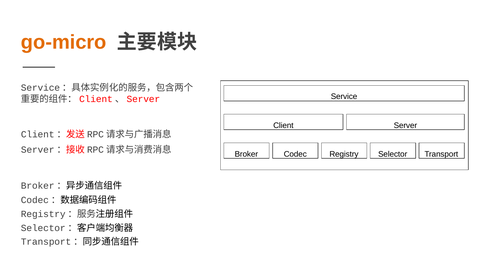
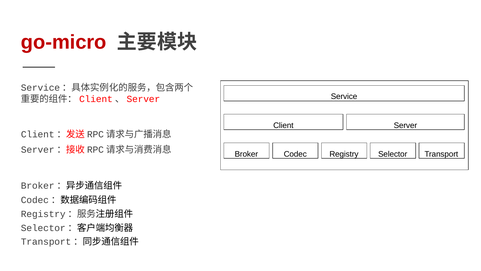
go-micro colour: orange -> red
